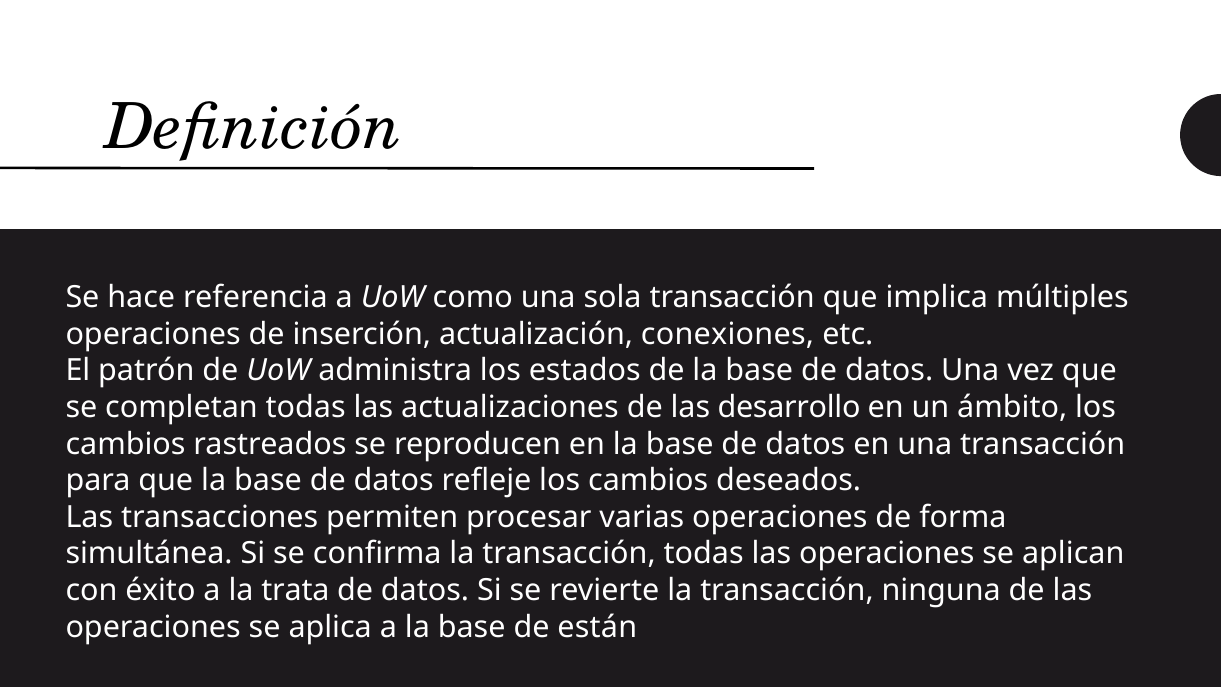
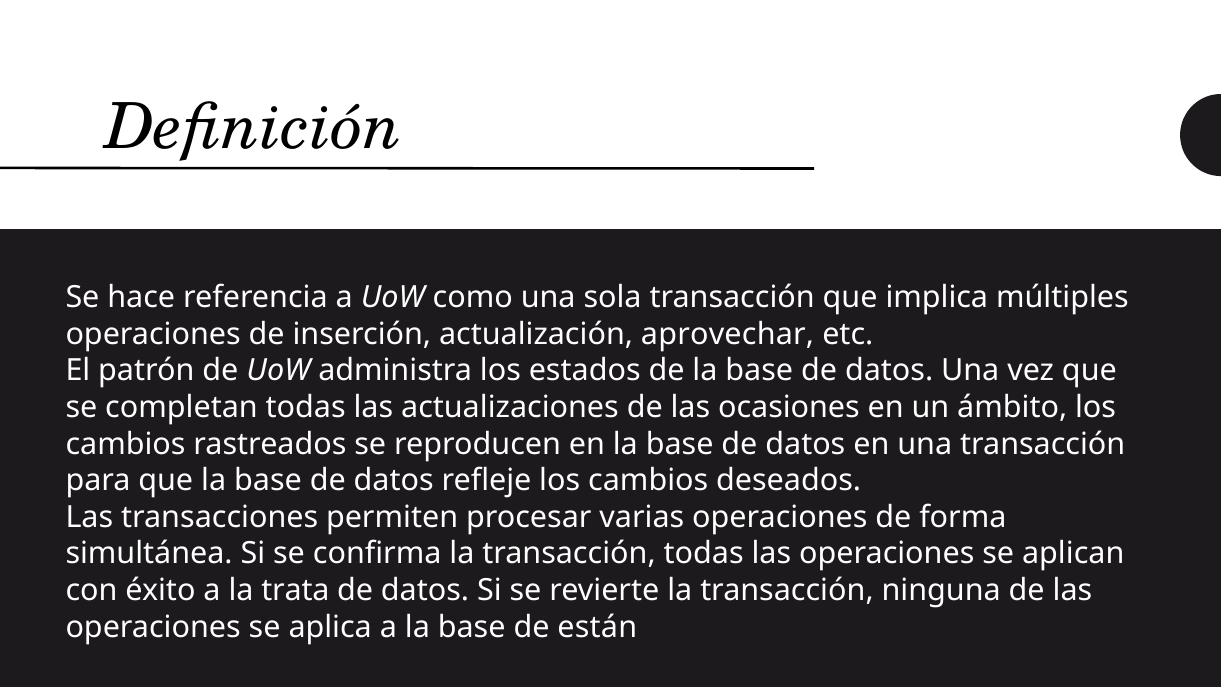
conexiones: conexiones -> aprovechar
desarrollo: desarrollo -> ocasiones
